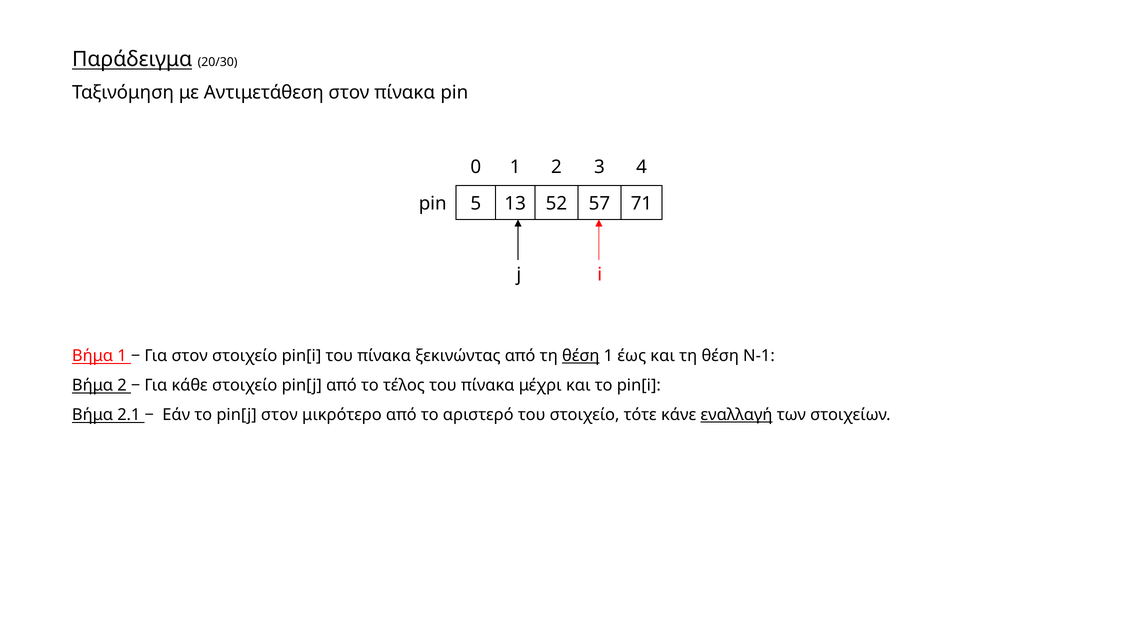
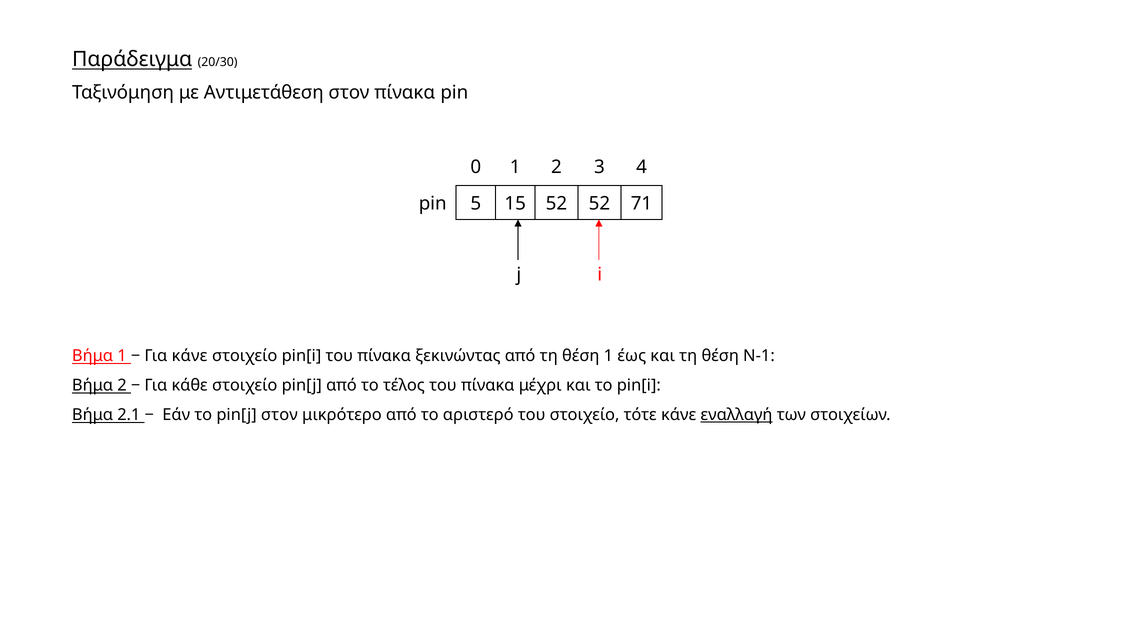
13: 13 -> 15
52 57: 57 -> 52
Για στον: στον -> κάνε
θέση at (581, 356) underline: present -> none
